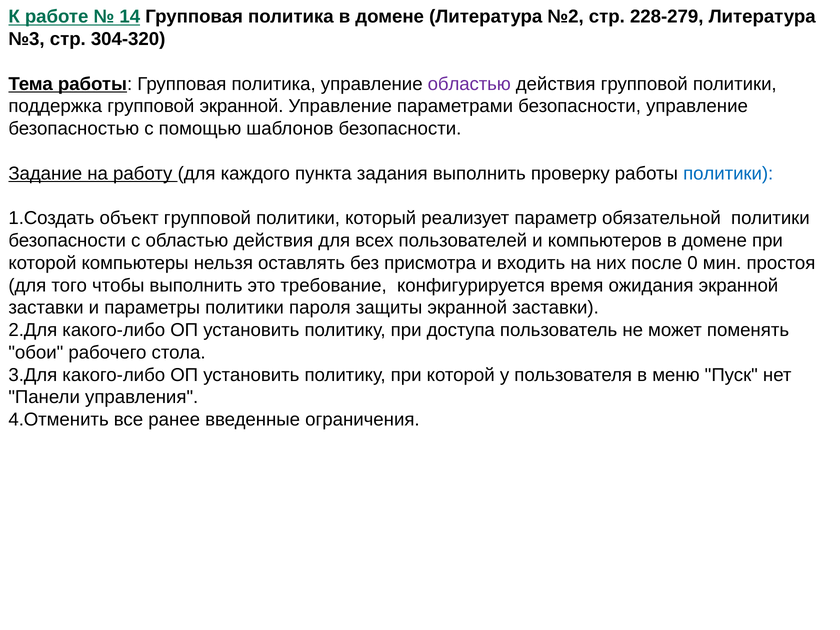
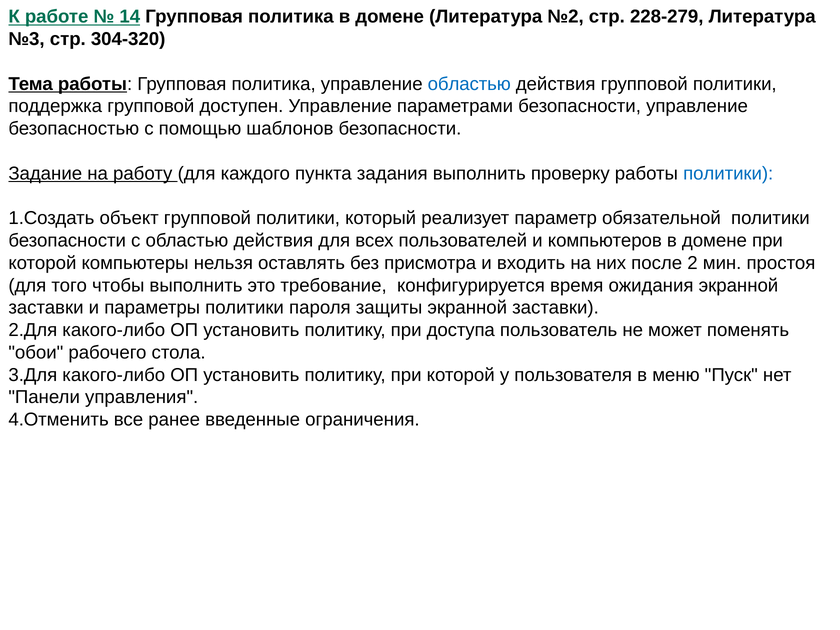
областью at (469, 84) colour: purple -> blue
групповой экранной: экранной -> доступен
0: 0 -> 2
